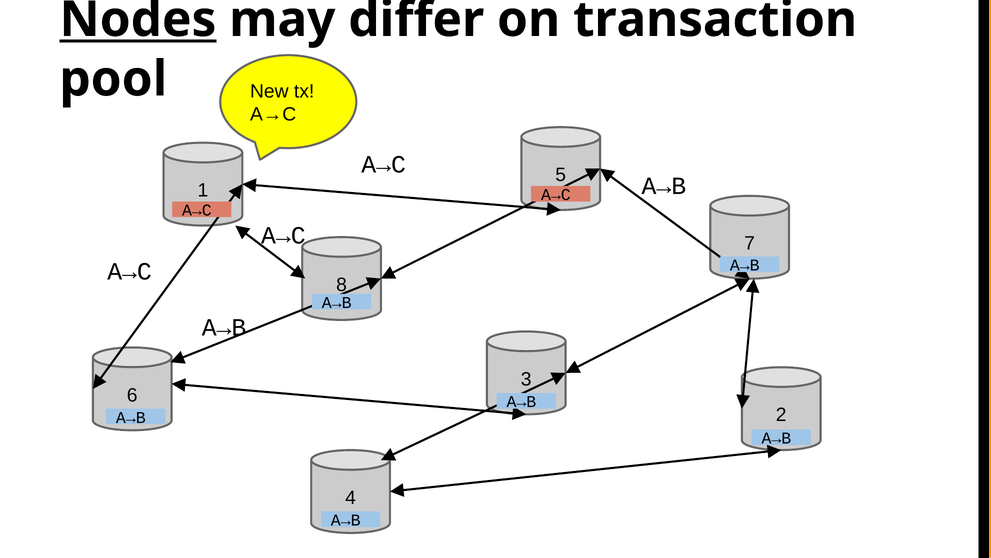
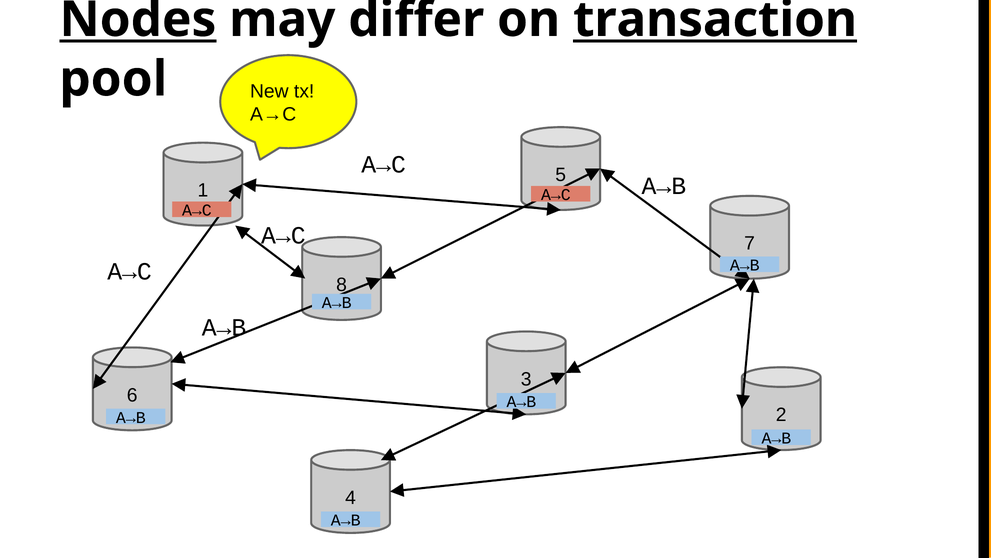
transaction underline: none -> present
